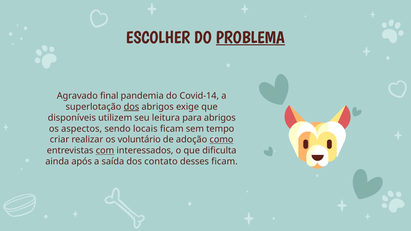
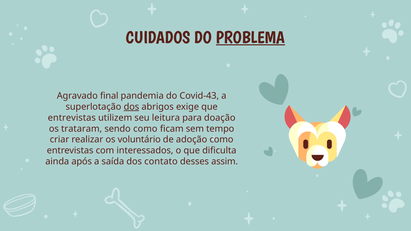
ESCOLHER: ESCOLHER -> CUIDADOS
Covid-14: Covid-14 -> Covid-43
disponíveis at (72, 118): disponíveis -> entrevistas
para abrigos: abrigos -> doação
aspectos: aspectos -> trataram
sendo locais: locais -> como
como at (221, 140) underline: present -> none
com underline: present -> none
desses ficam: ficam -> assim
